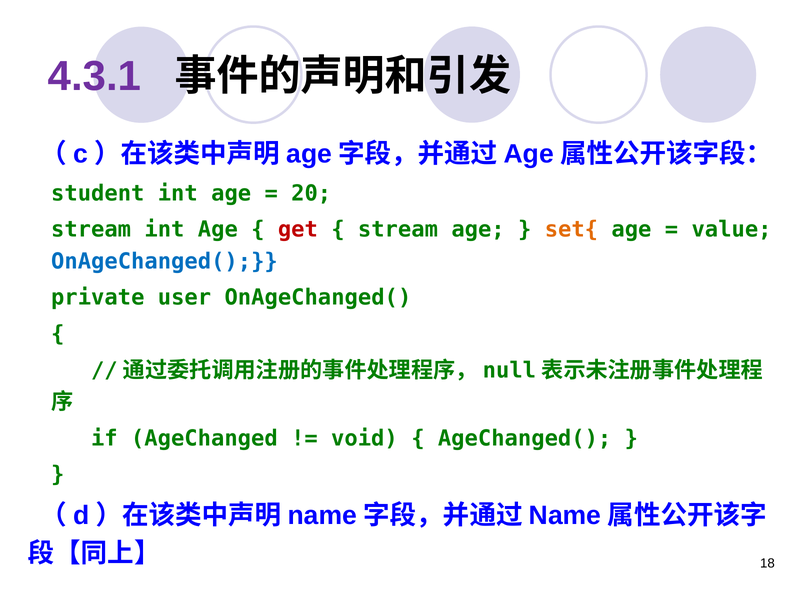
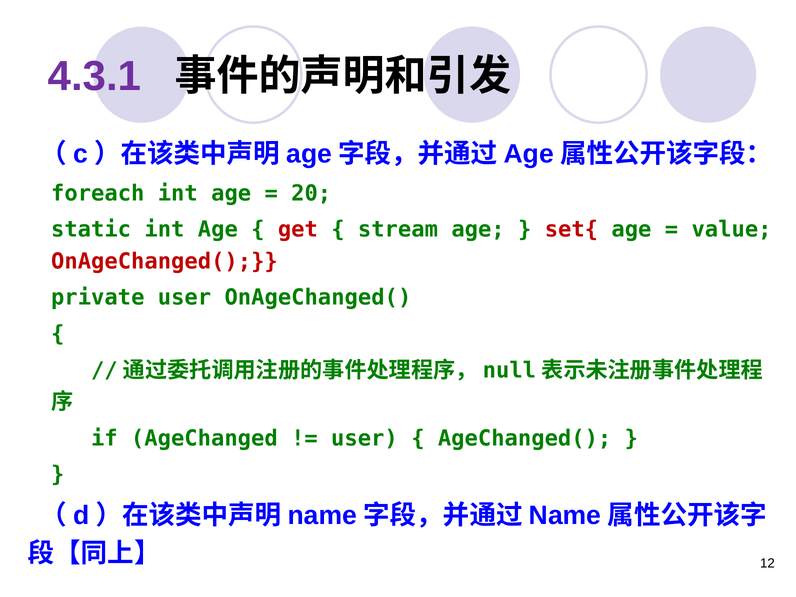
student: student -> foreach
stream at (91, 230): stream -> static
set{ colour: orange -> red
OnAgeChanged( at (164, 261) colour: blue -> red
void at (364, 438): void -> user
18: 18 -> 12
